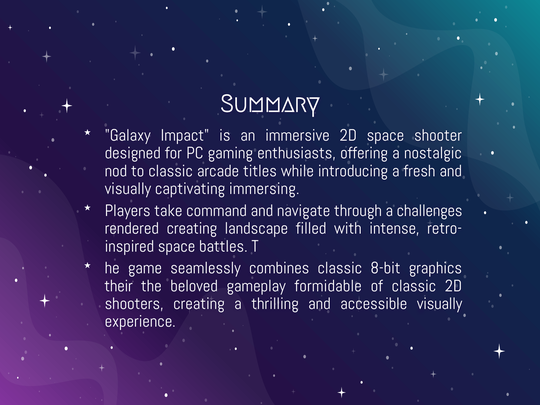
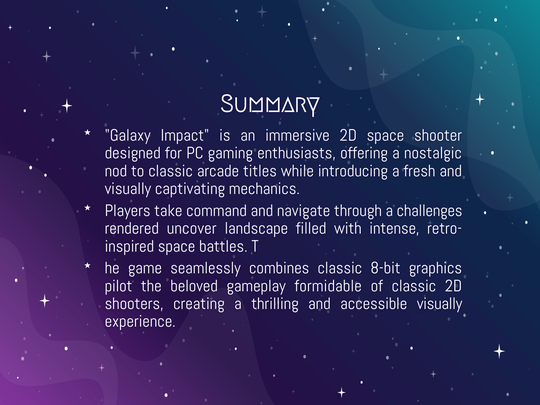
immersing: immersing -> mechanics
rendered creating: creating -> uncover
their: their -> pilot
